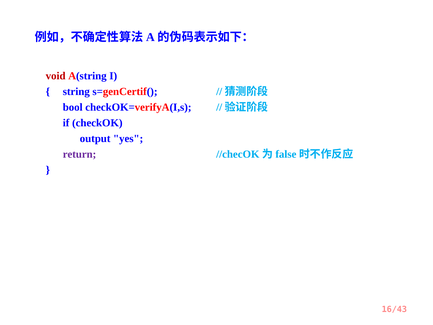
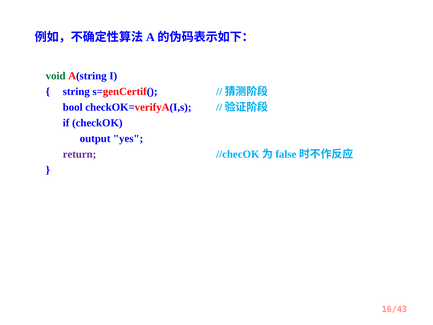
void colour: red -> green
